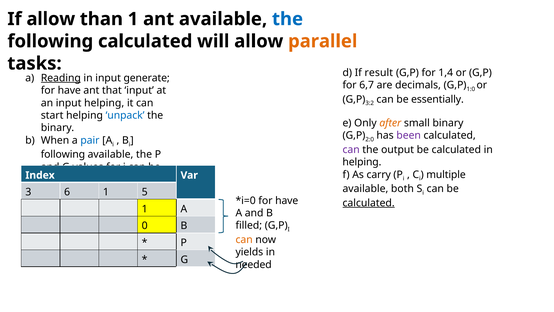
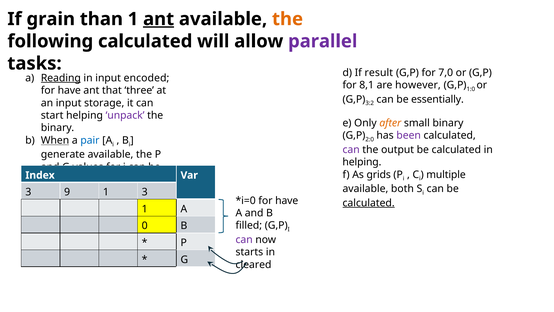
If allow: allow -> grain
ant at (159, 19) underline: none -> present
the at (288, 19) colour: blue -> orange
parallel colour: orange -> purple
1,4: 1,4 -> 7,0
generate: generate -> encoded
6,7: 6,7 -> 8,1
decimals: decimals -> however
that input: input -> three
input helping: helping -> storage
unpack colour: blue -> purple
When underline: none -> present
following at (63, 154): following -> generate
carry: carry -> grids
6: 6 -> 9
1 5: 5 -> 3
can at (244, 239) colour: orange -> purple
yields: yields -> starts
needed: needed -> cleared
